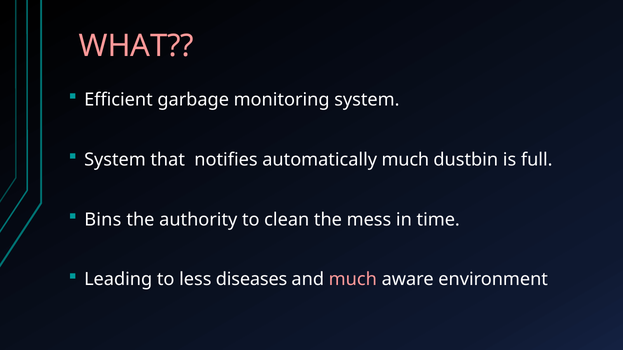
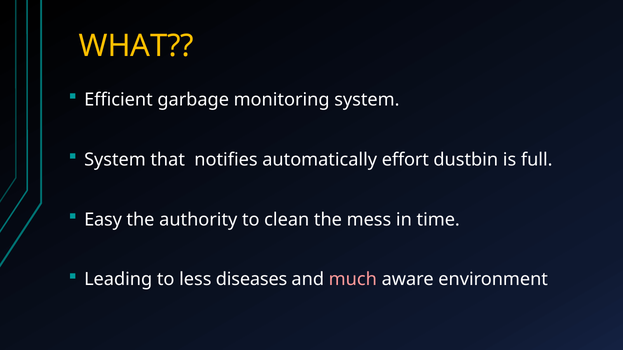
WHAT colour: pink -> yellow
automatically much: much -> effort
Bins: Bins -> Easy
